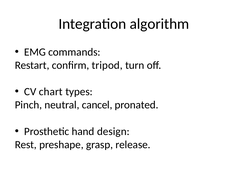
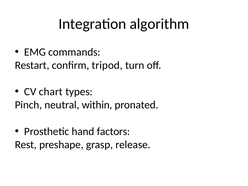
cancel: cancel -> within
design: design -> factors
